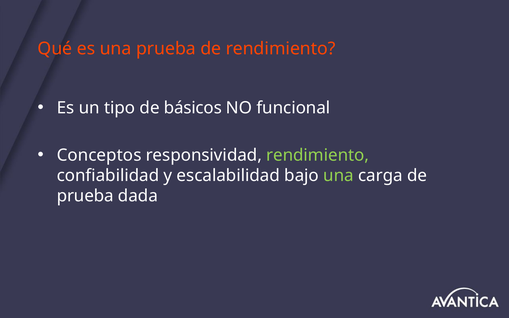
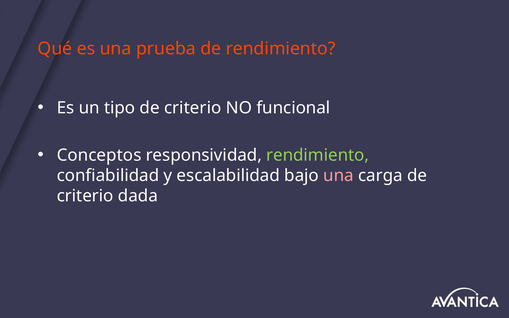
tipo de básicos: básicos -> criterio
una at (339, 176) colour: light green -> pink
prueba at (85, 196): prueba -> criterio
